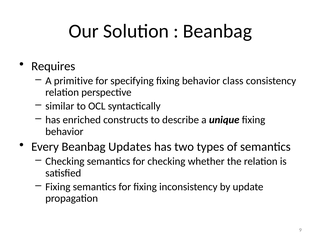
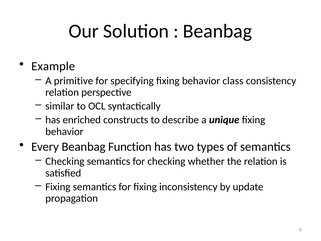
Requires: Requires -> Example
Updates: Updates -> Function
